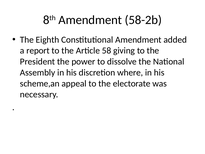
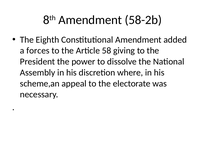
report: report -> forces
